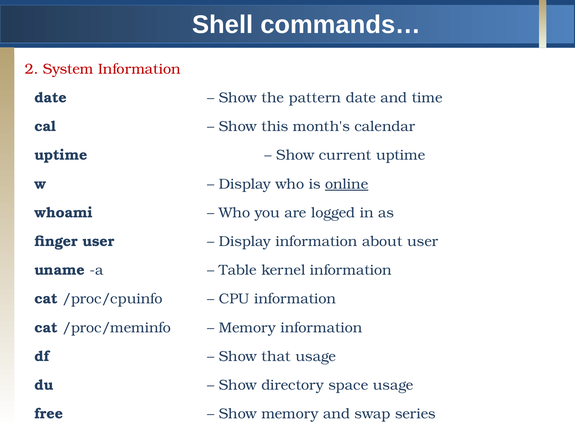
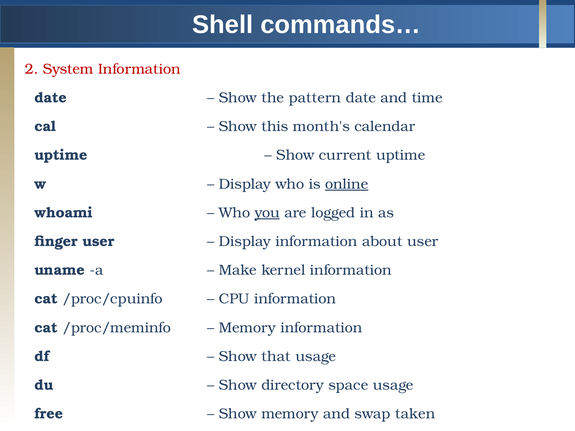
you underline: none -> present
Table: Table -> Make
series: series -> taken
